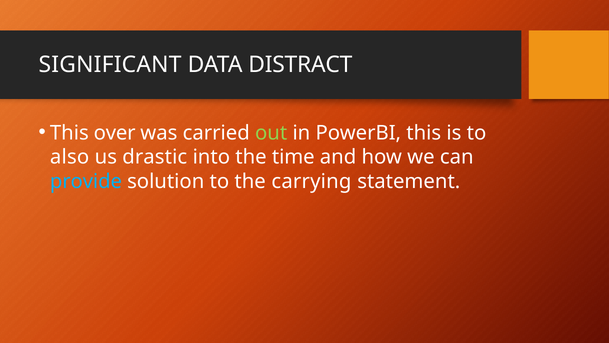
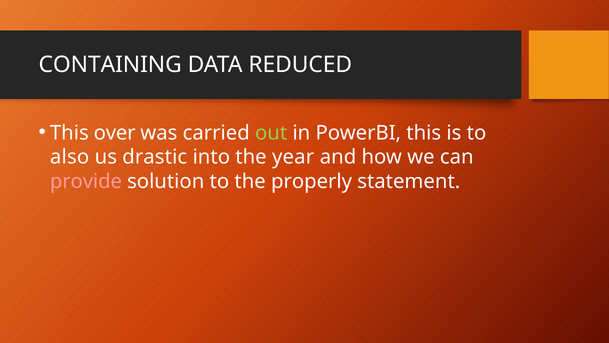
SIGNIFICANT: SIGNIFICANT -> CONTAINING
DISTRACT: DISTRACT -> REDUCED
time: time -> year
provide colour: light blue -> pink
carrying: carrying -> properly
